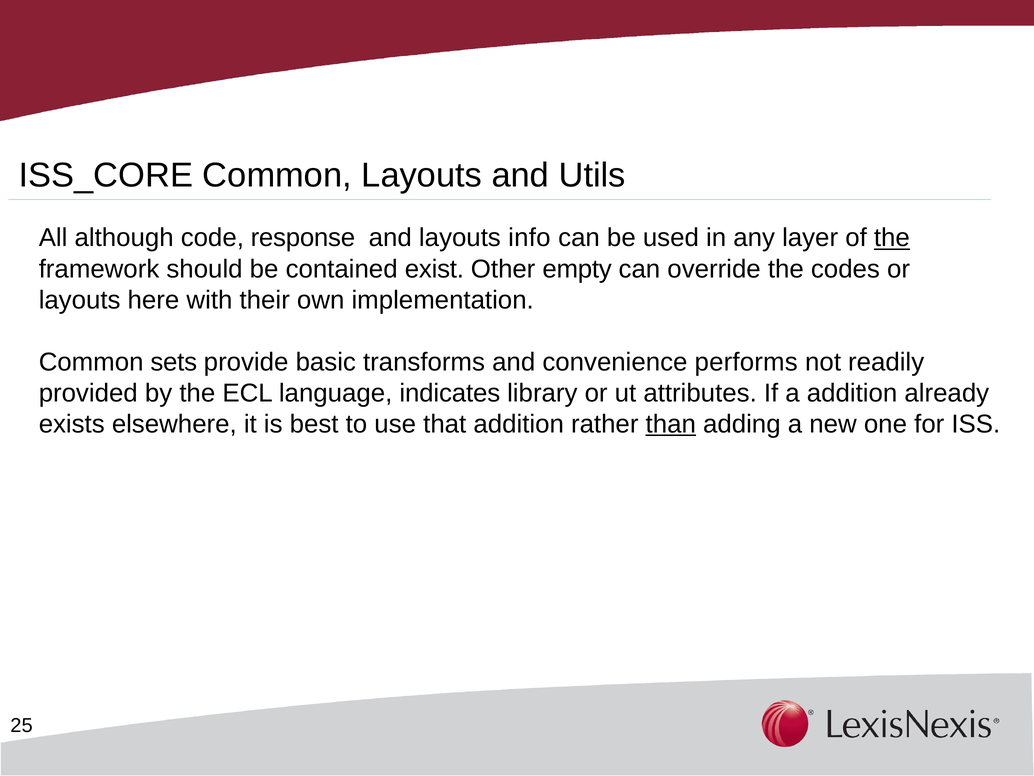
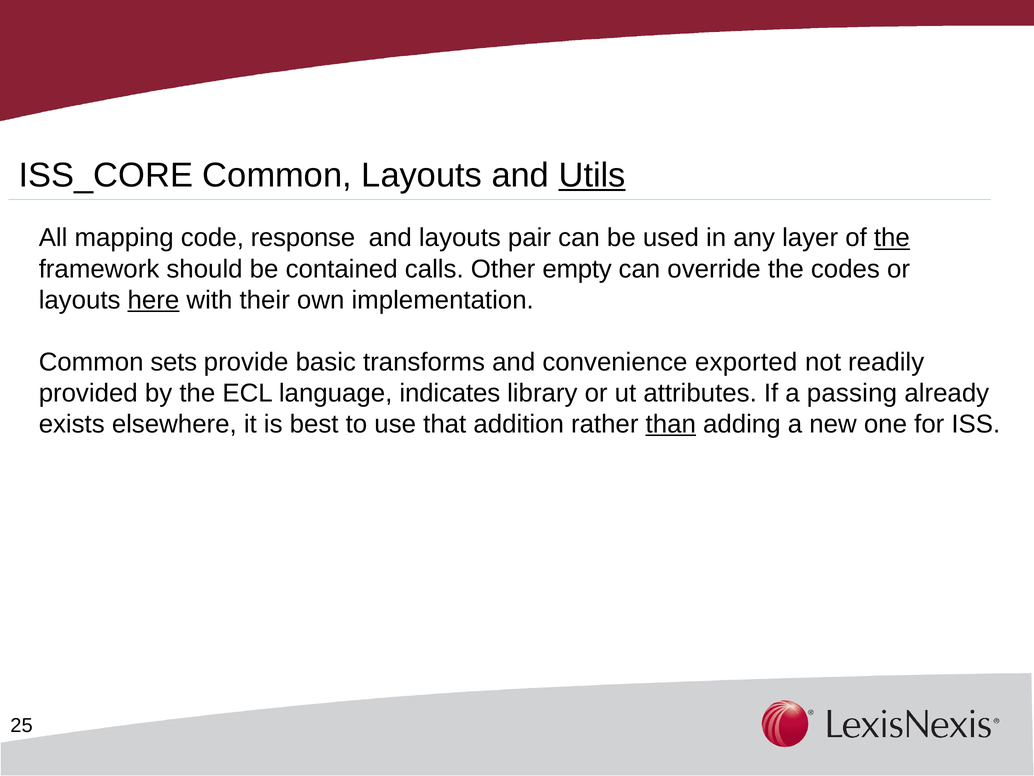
Utils underline: none -> present
although: although -> mapping
info: info -> pair
exist: exist -> calls
here underline: none -> present
performs: performs -> exported
a addition: addition -> passing
